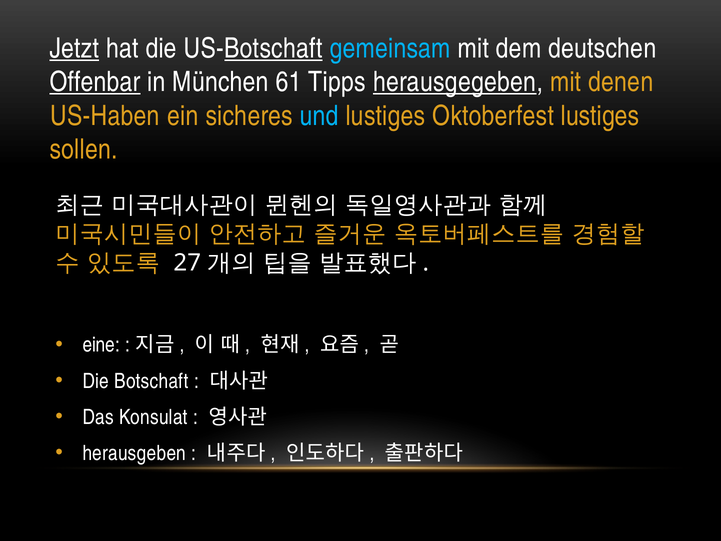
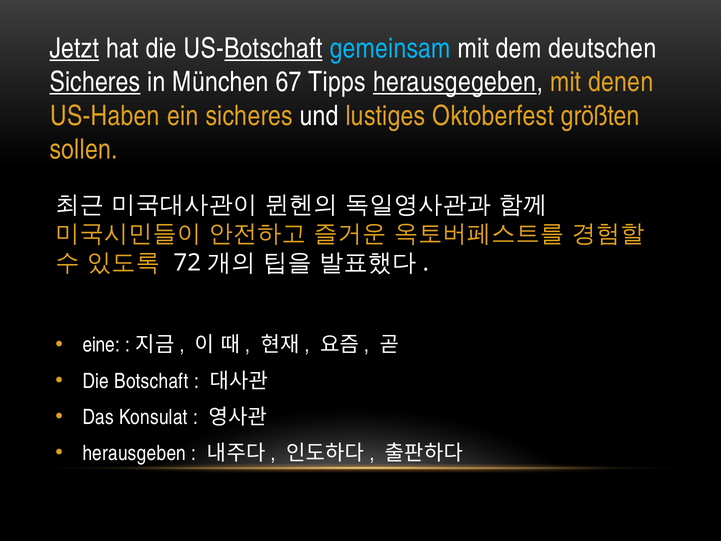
Offenbar at (95, 82): Offenbar -> Sicheres
61: 61 -> 67
und colour: light blue -> white
Oktoberfest lustiges: lustiges -> größten
27: 27 -> 72
